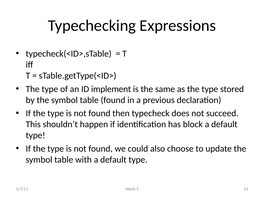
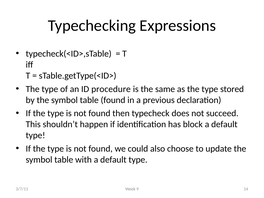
implement: implement -> procedure
